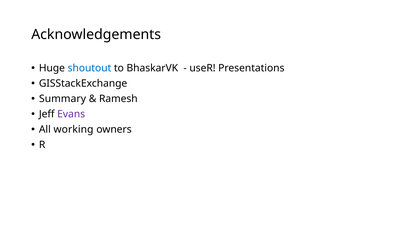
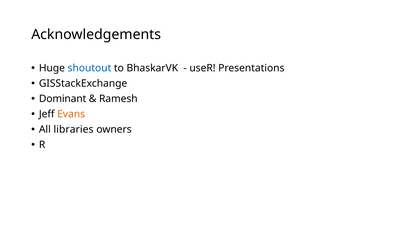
Summary: Summary -> Dominant
Evans colour: purple -> orange
working: working -> libraries
